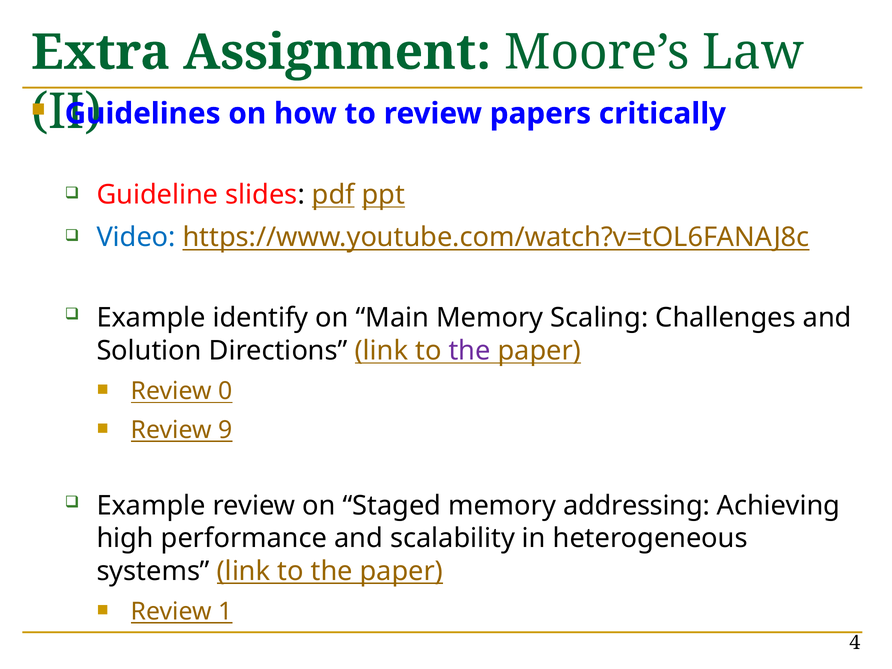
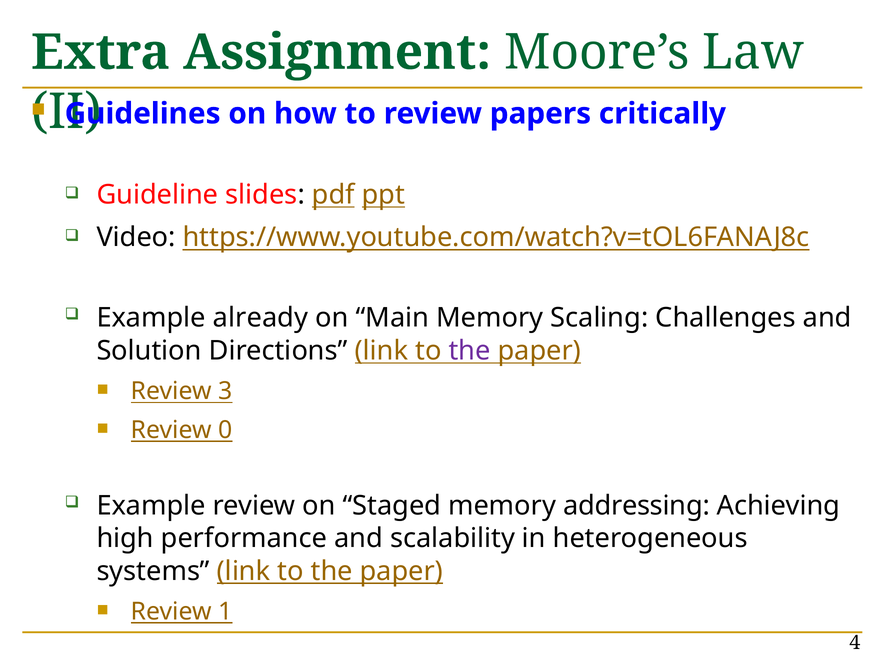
Video colour: blue -> black
identify: identify -> already
0: 0 -> 3
9: 9 -> 0
